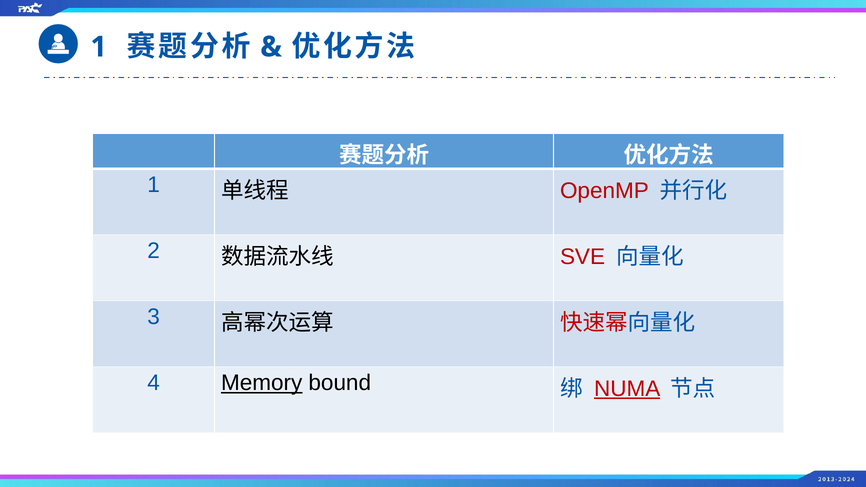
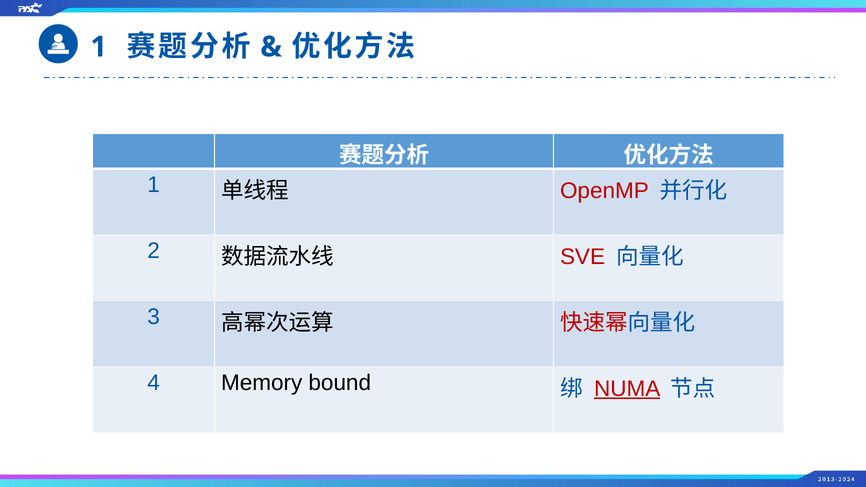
Memory underline: present -> none
